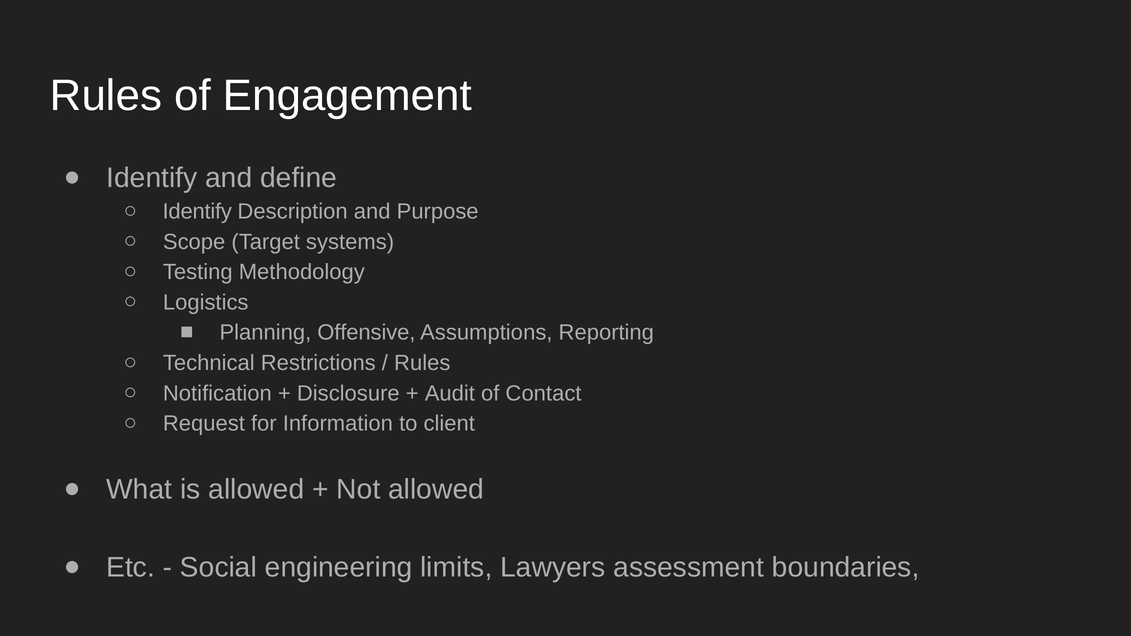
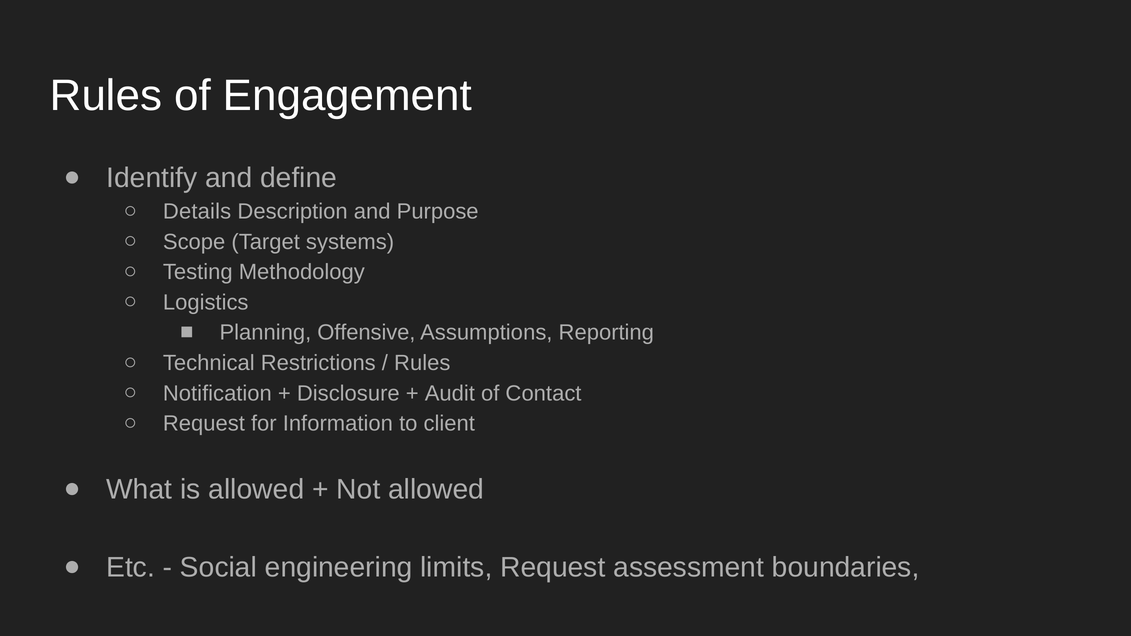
Identify at (197, 212): Identify -> Details
limits Lawyers: Lawyers -> Request
